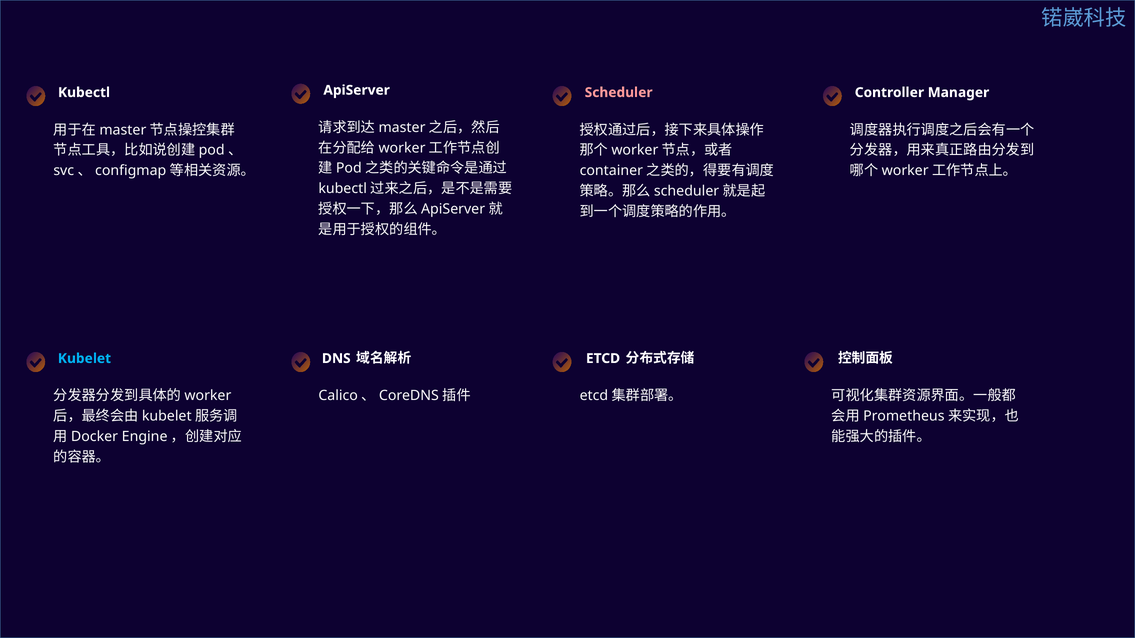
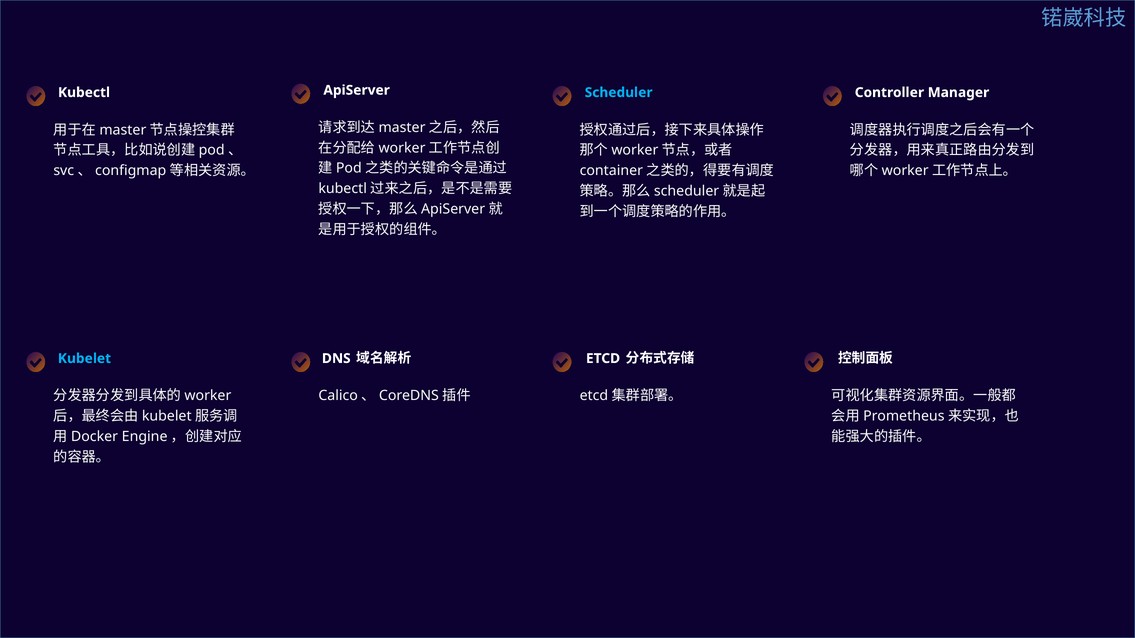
Scheduler colour: pink -> light blue
